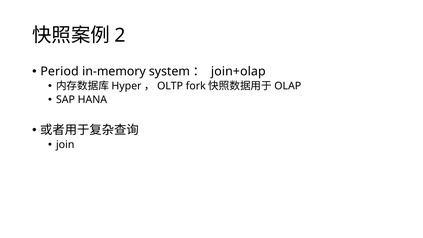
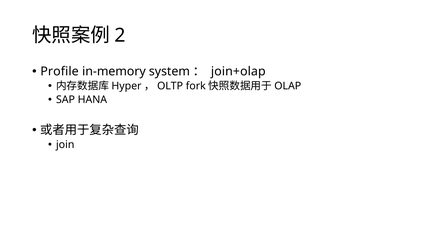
Period: Period -> Profile
